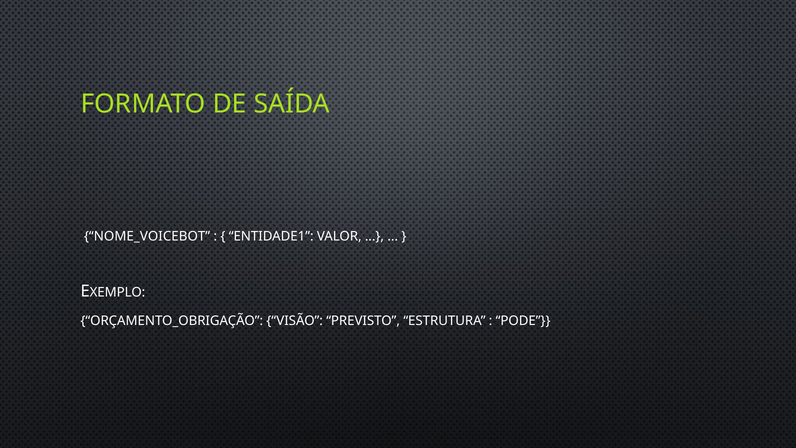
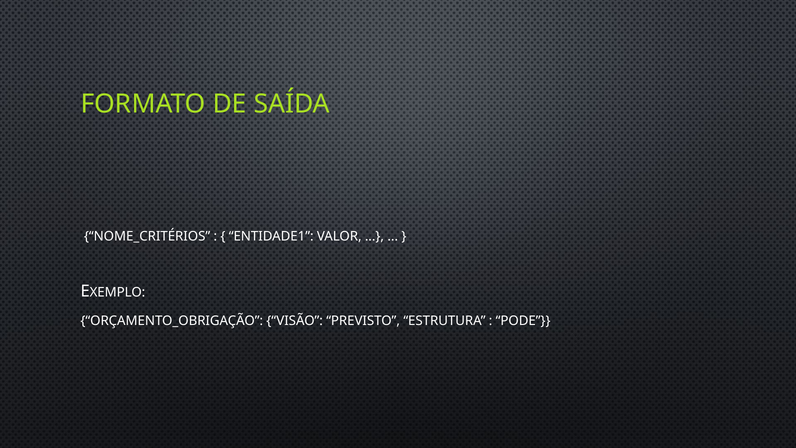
NOME_VOICEBOT: NOME_VOICEBOT -> NOME_CRITÉRIOS
